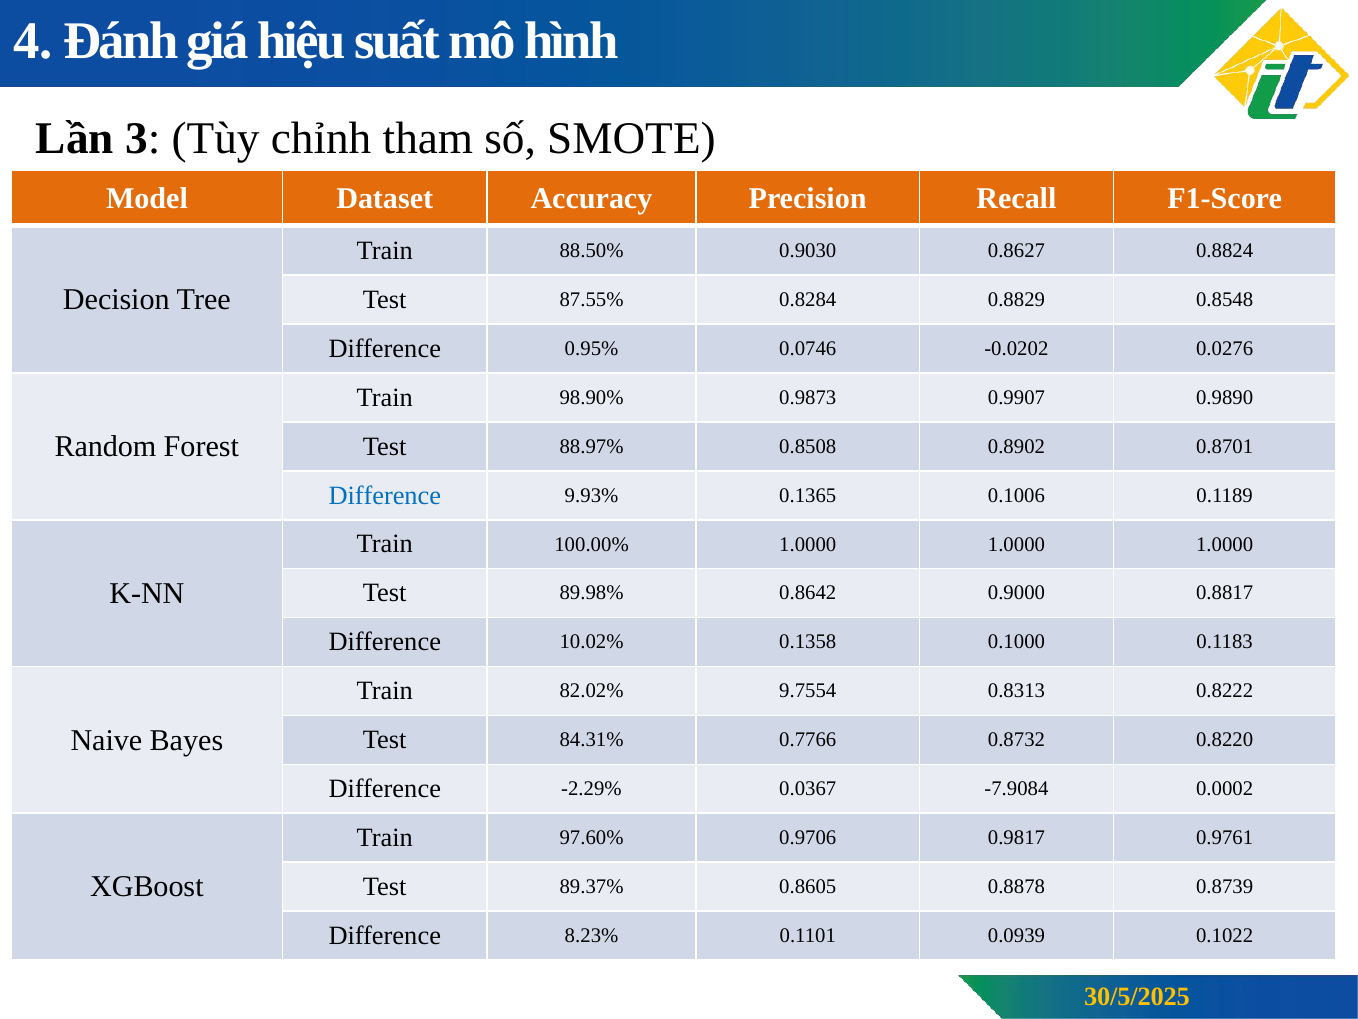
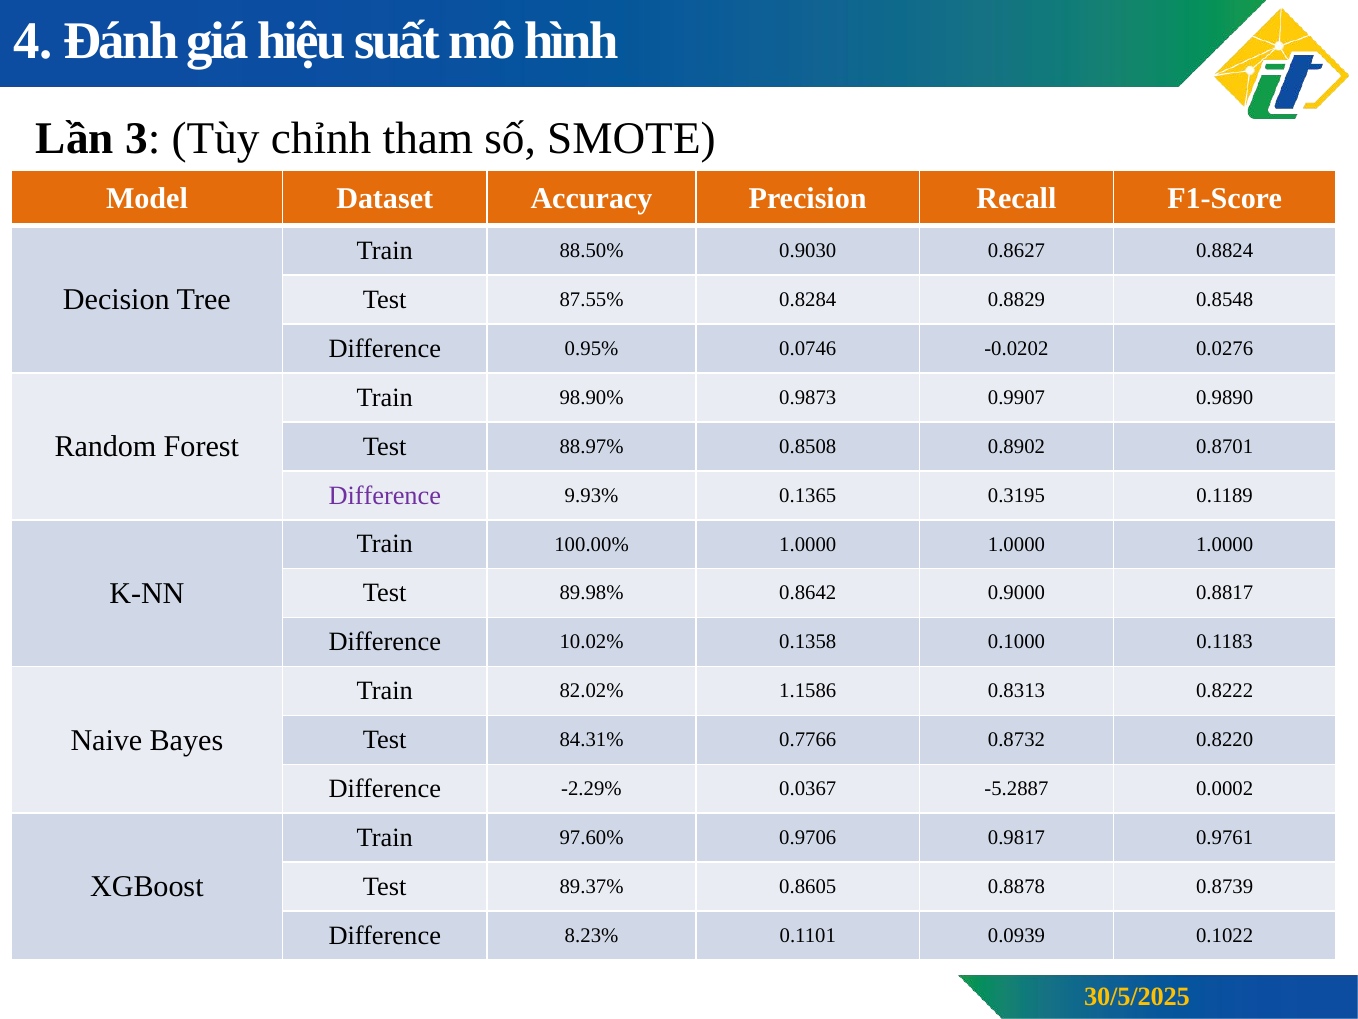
Difference at (385, 495) colour: blue -> purple
0.1006: 0.1006 -> 0.3195
9.7554: 9.7554 -> 1.1586
-7.9084: -7.9084 -> -5.2887
